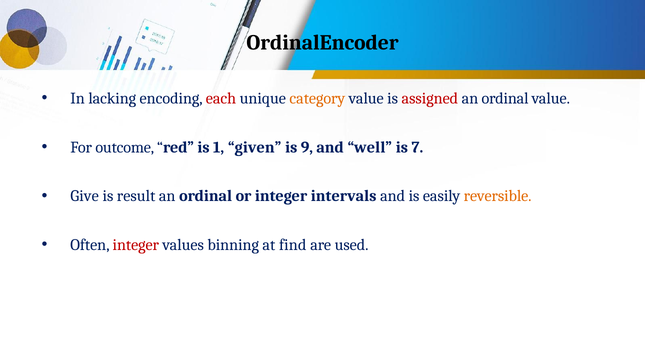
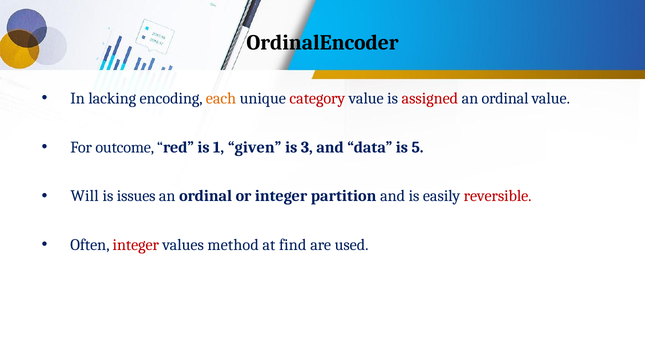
each colour: red -> orange
category colour: orange -> red
9: 9 -> 3
well: well -> data
7: 7 -> 5
Give: Give -> Will
result: result -> issues
intervals: intervals -> partition
reversible colour: orange -> red
binning: binning -> method
